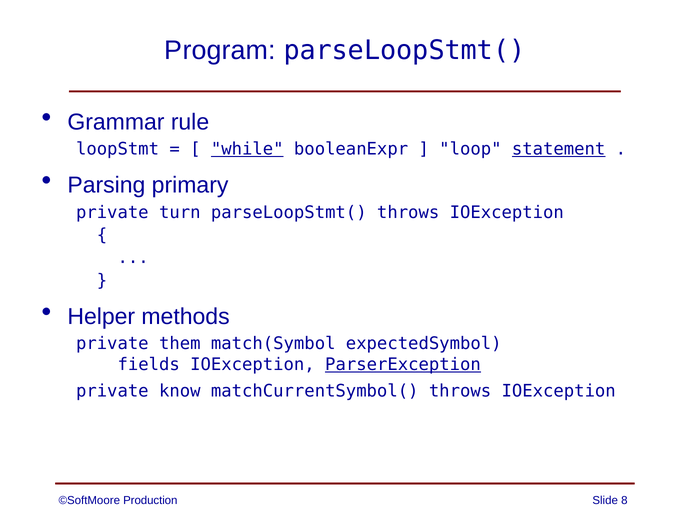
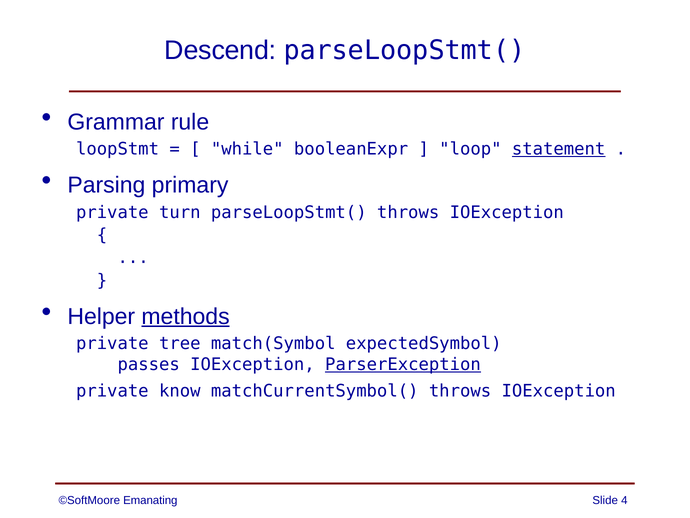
Program: Program -> Descend
while underline: present -> none
methods underline: none -> present
them: them -> tree
fields: fields -> passes
Production: Production -> Emanating
8: 8 -> 4
